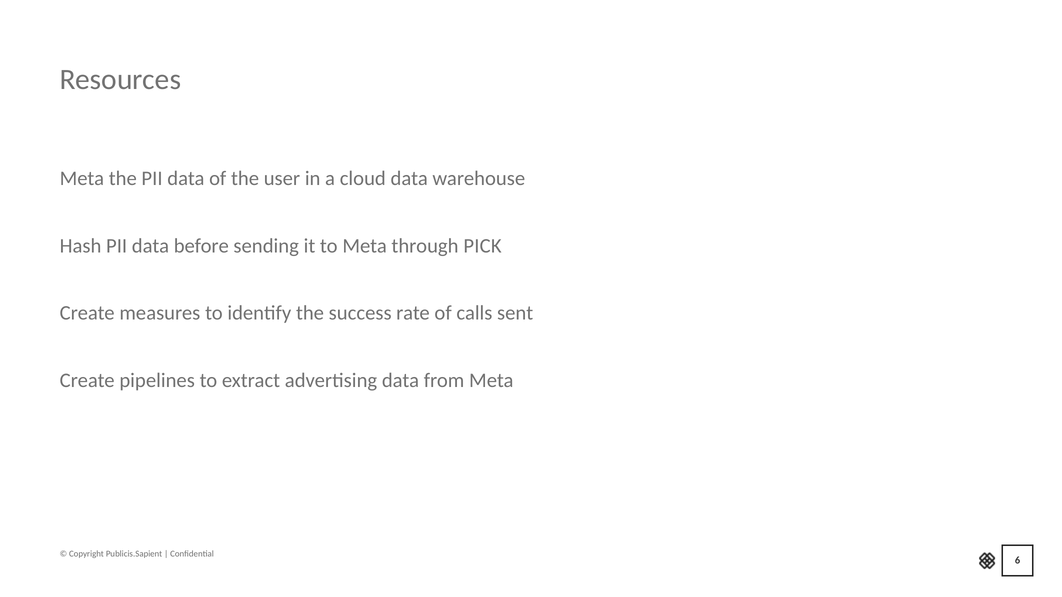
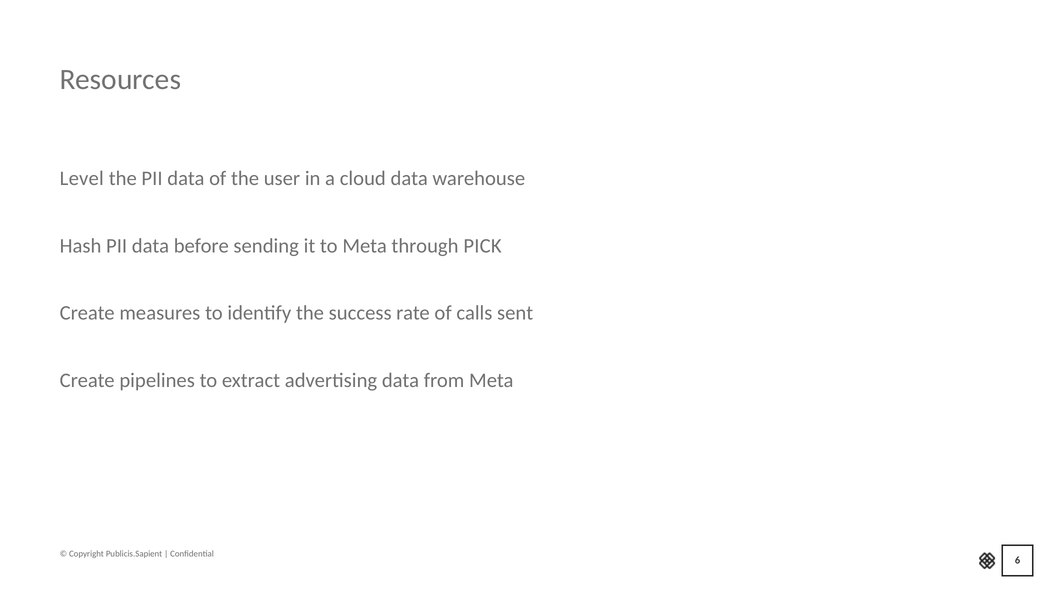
Meta at (82, 179): Meta -> Level
